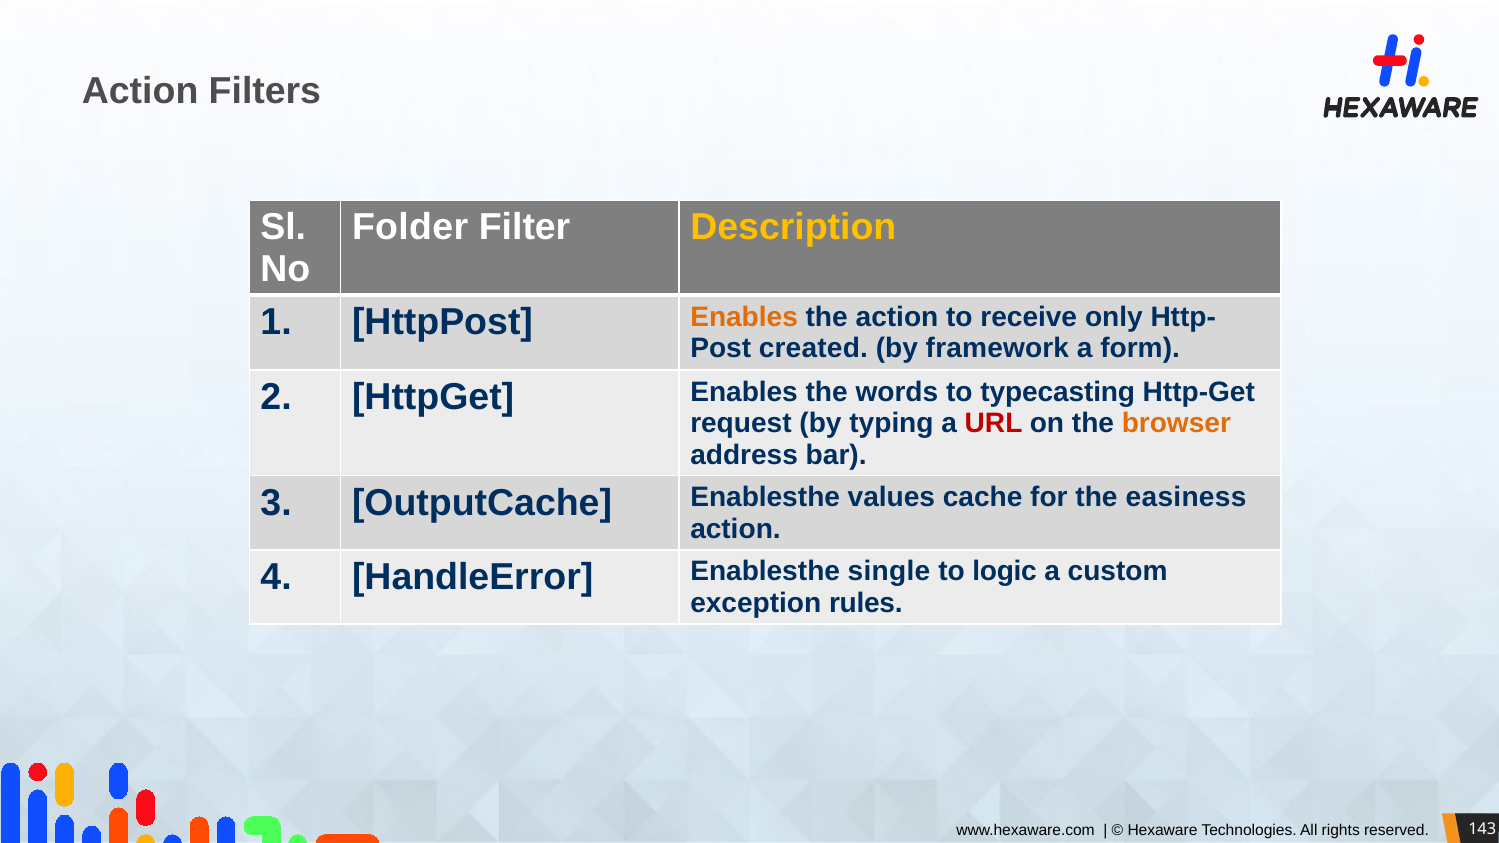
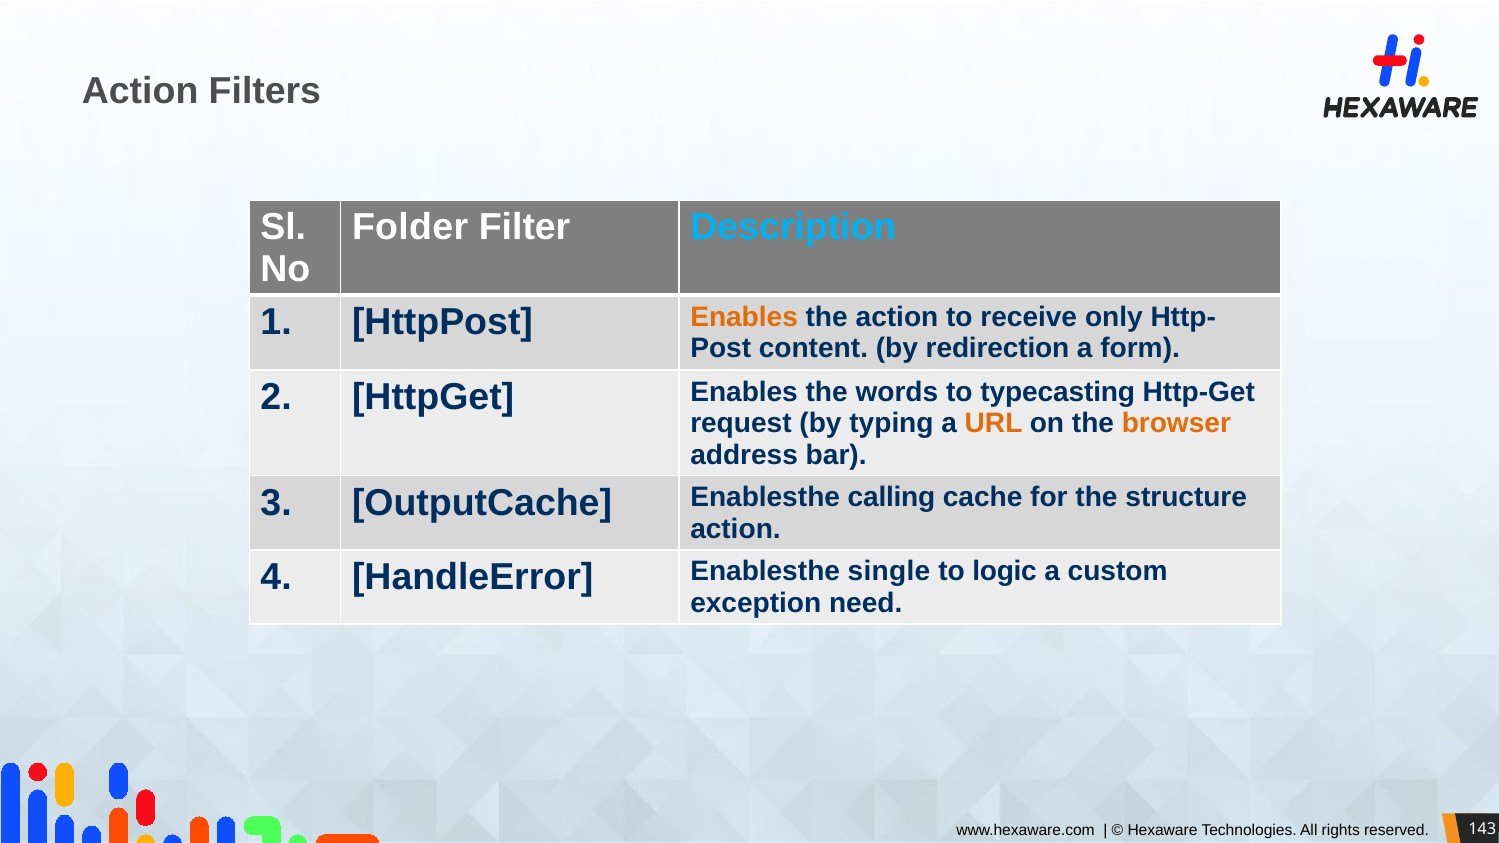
Description colour: yellow -> light blue
created: created -> content
framework: framework -> redirection
URL colour: red -> orange
values: values -> calling
easiness: easiness -> structure
rules: rules -> need
